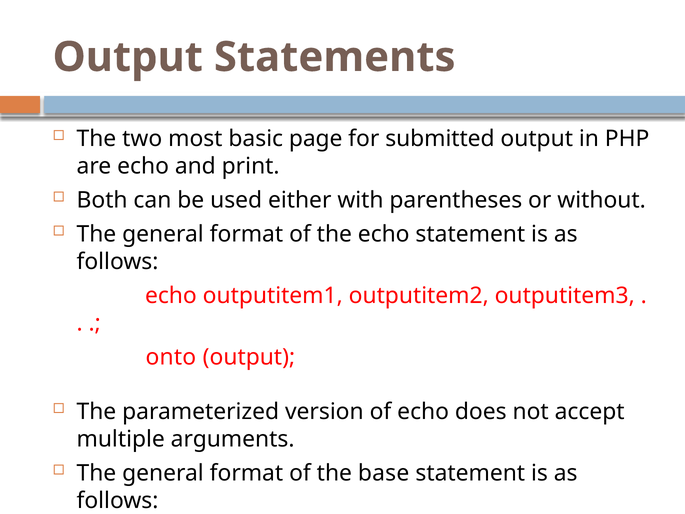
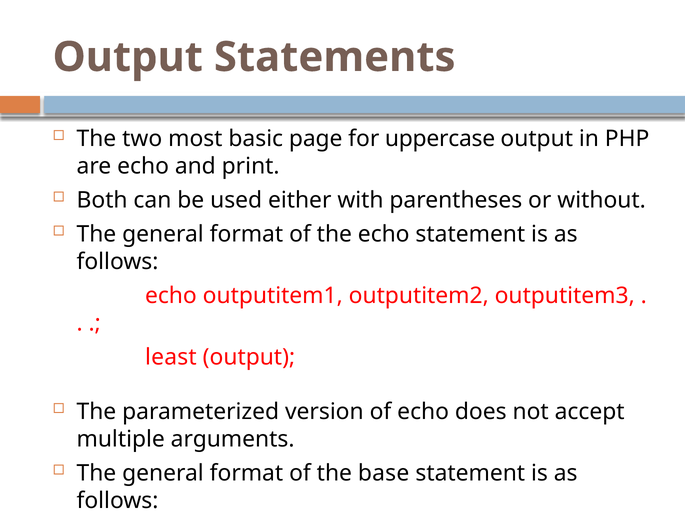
submitted: submitted -> uppercase
onto: onto -> least
